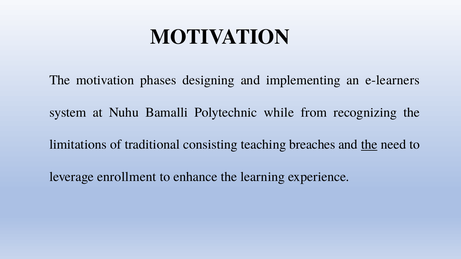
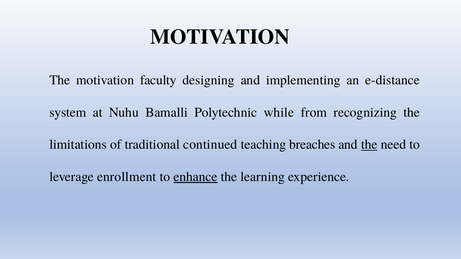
phases: phases -> faculty
e-learners: e-learners -> e-distance
consisting: consisting -> continued
enhance underline: none -> present
